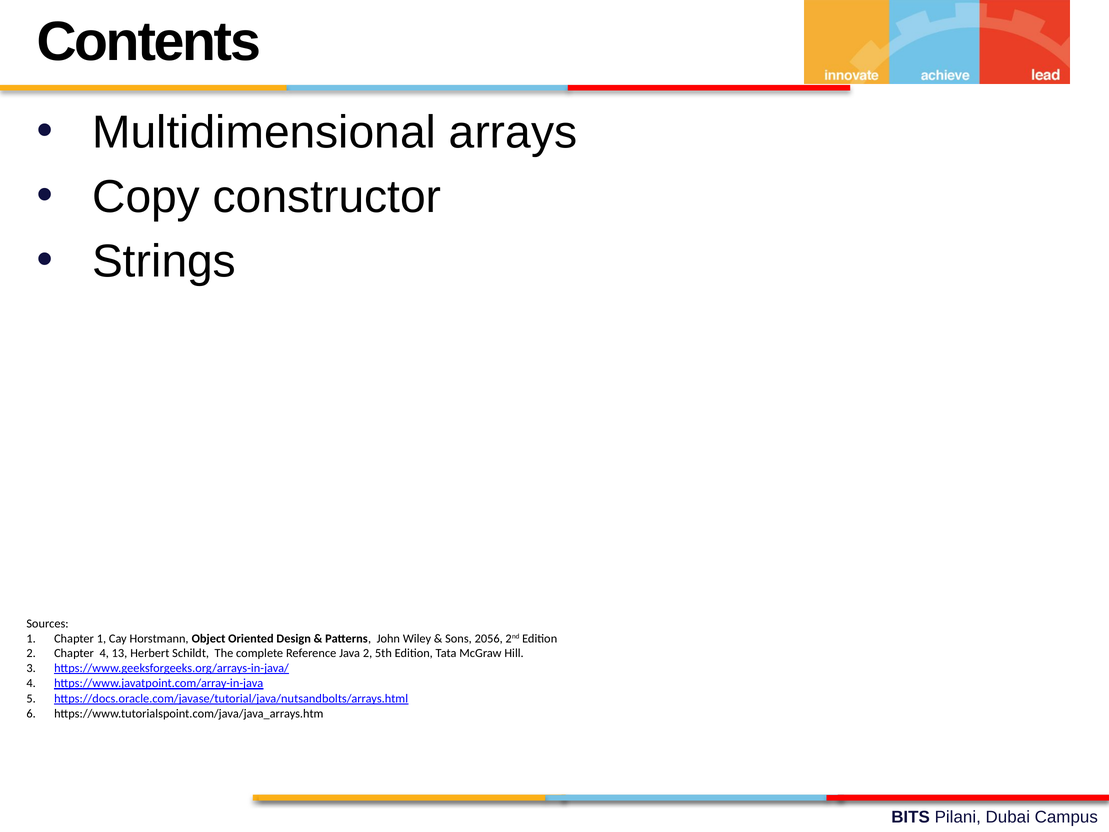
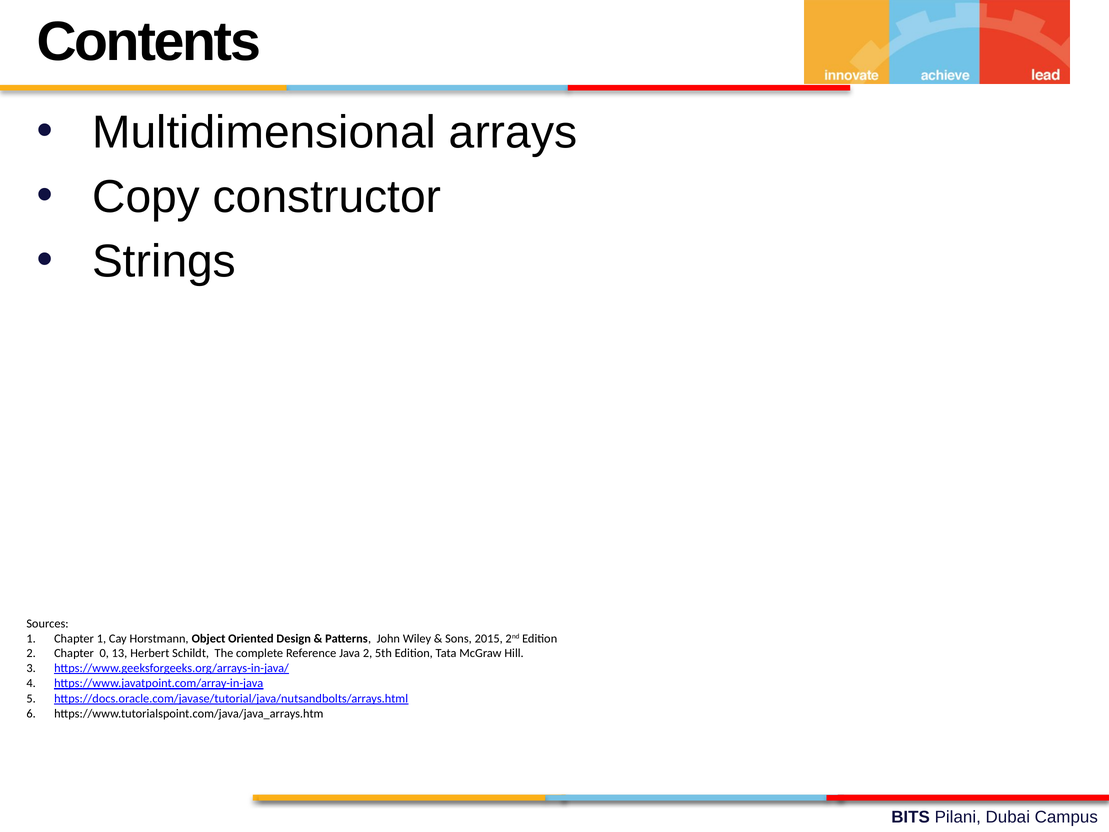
2056: 2056 -> 2015
Chapter 4: 4 -> 0
